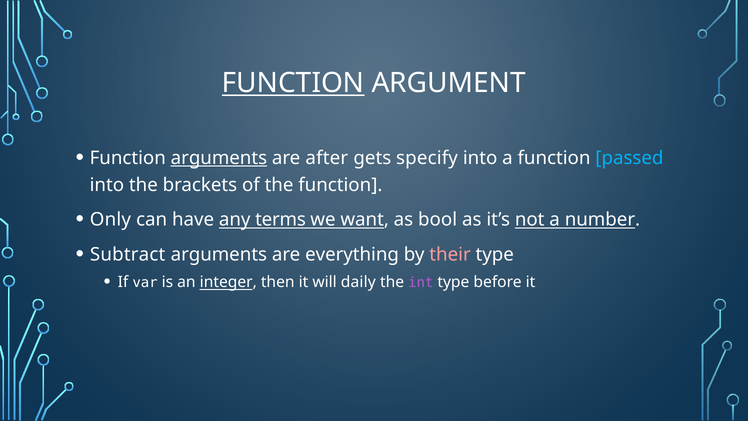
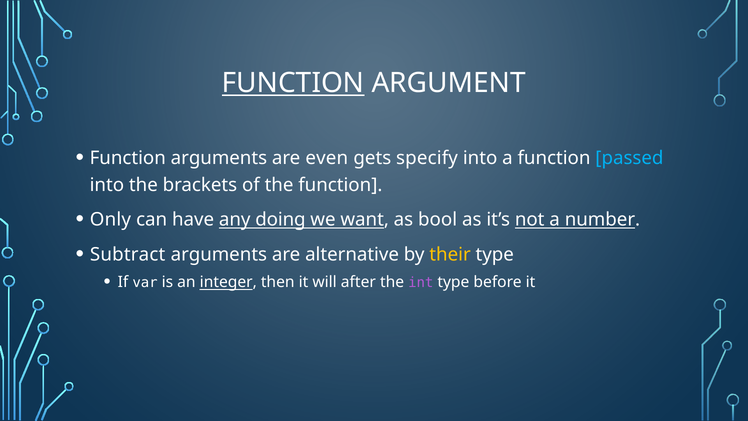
arguments at (219, 158) underline: present -> none
after: after -> even
terms: terms -> doing
everything: everything -> alternative
their colour: pink -> yellow
daily: daily -> after
